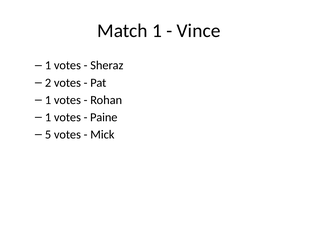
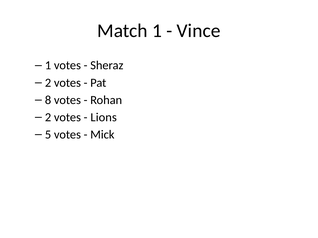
1 at (48, 100): 1 -> 8
1 at (48, 118): 1 -> 2
Paine: Paine -> Lions
